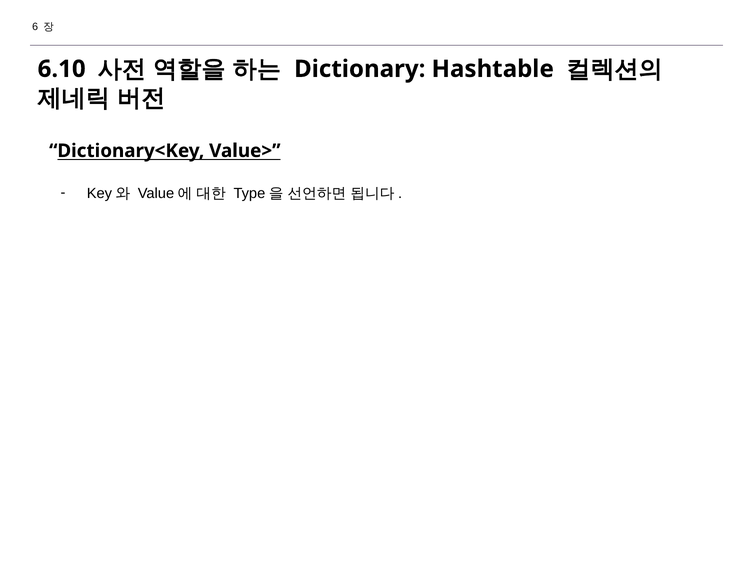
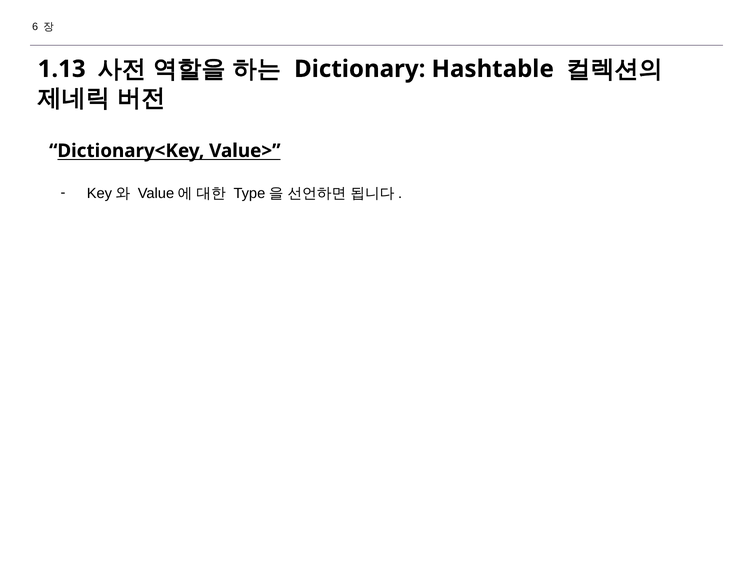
6.10: 6.10 -> 1.13
